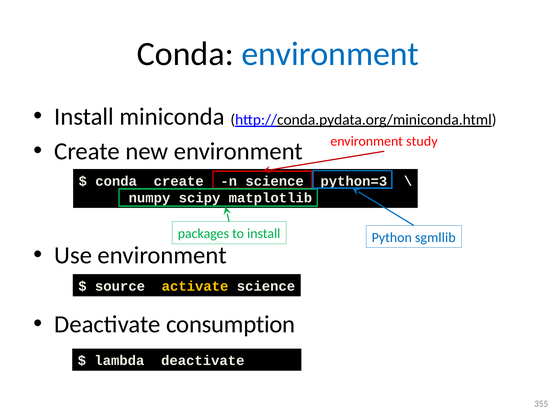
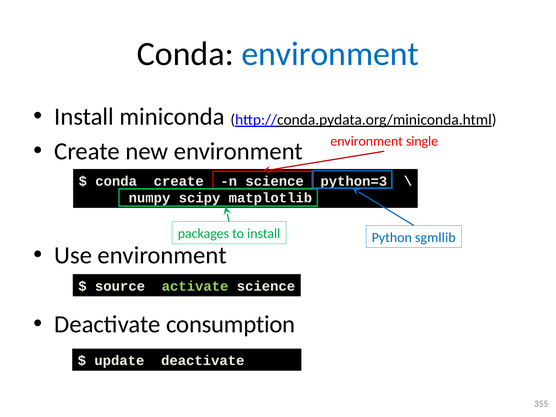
study: study -> single
activate colour: yellow -> light green
lambda: lambda -> update
